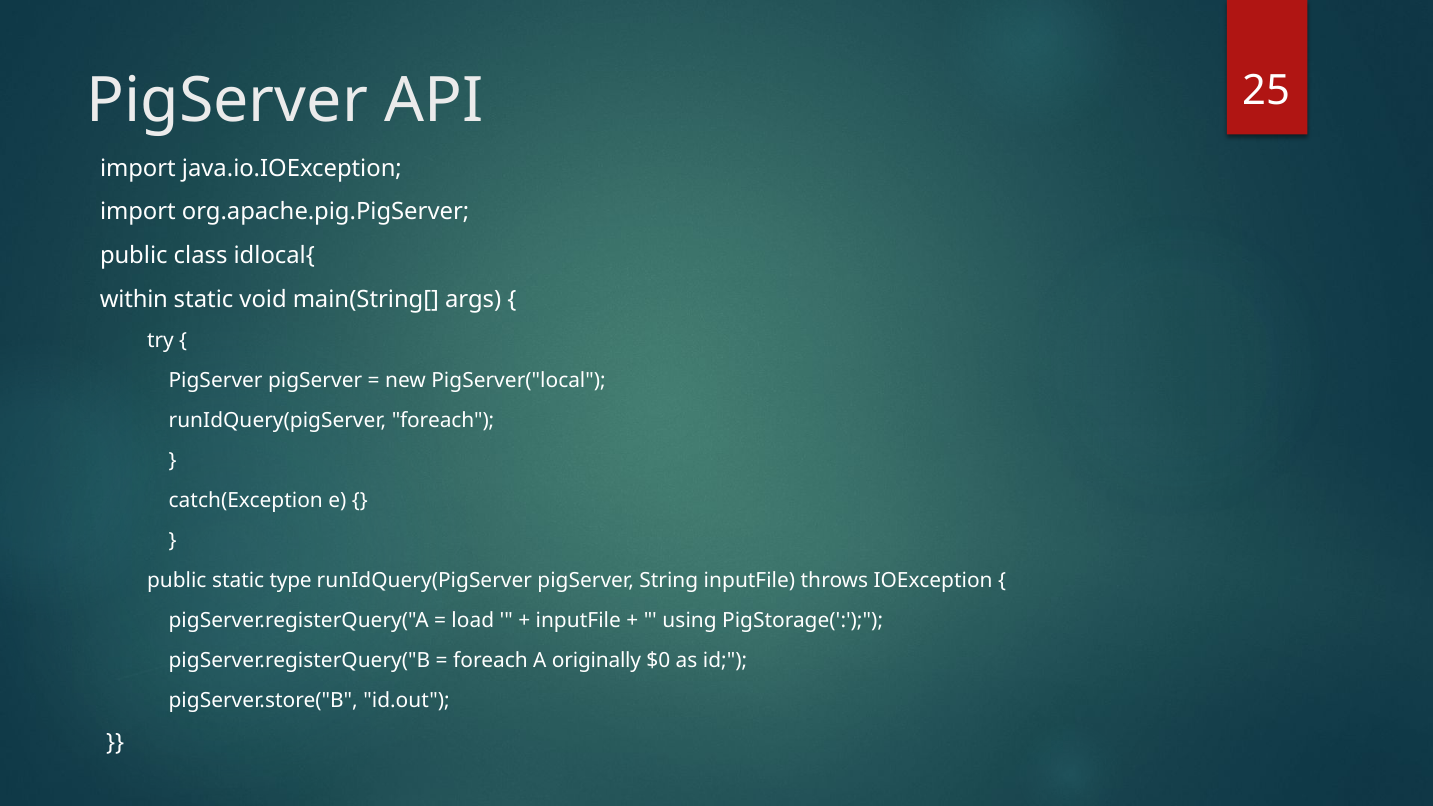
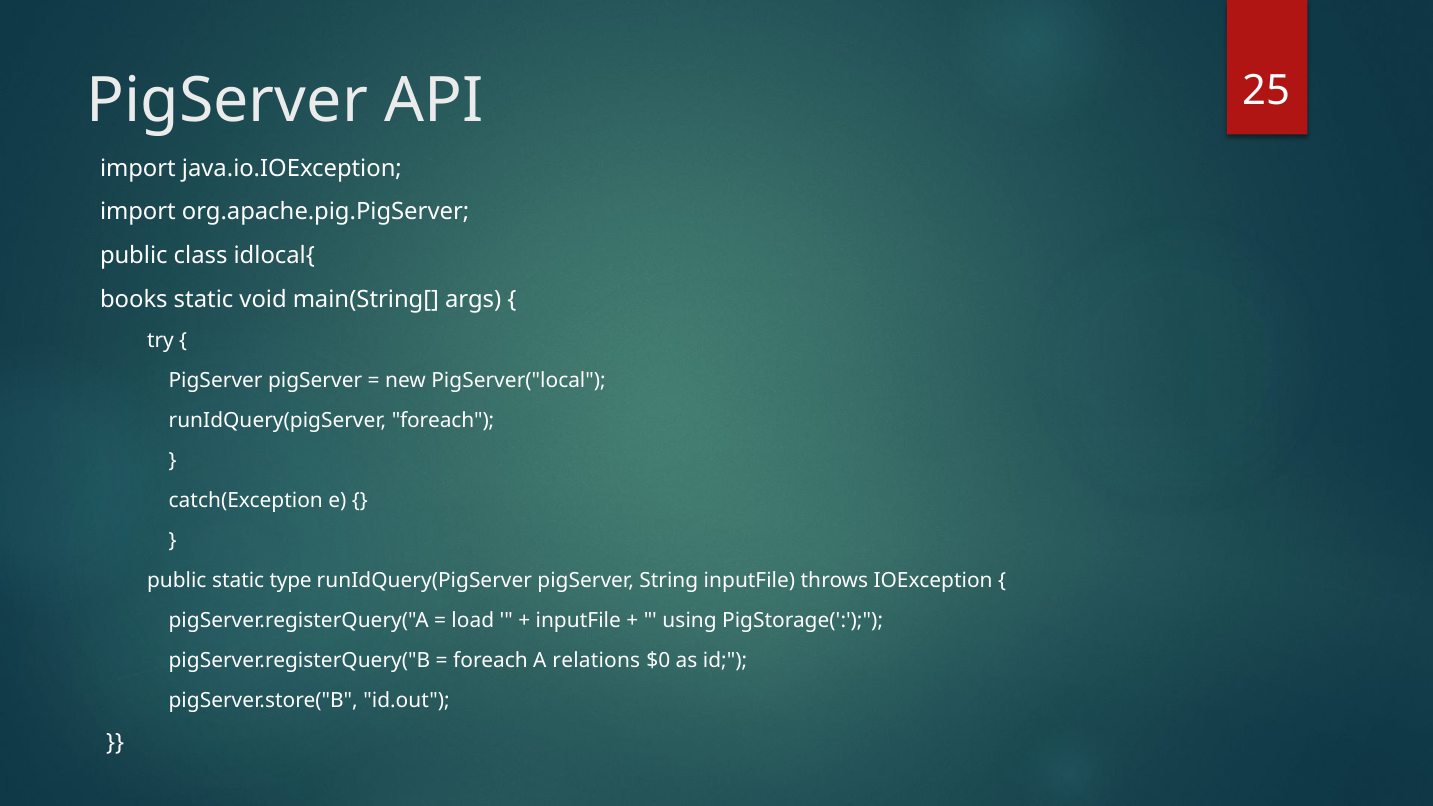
within: within -> books
originally: originally -> relations
